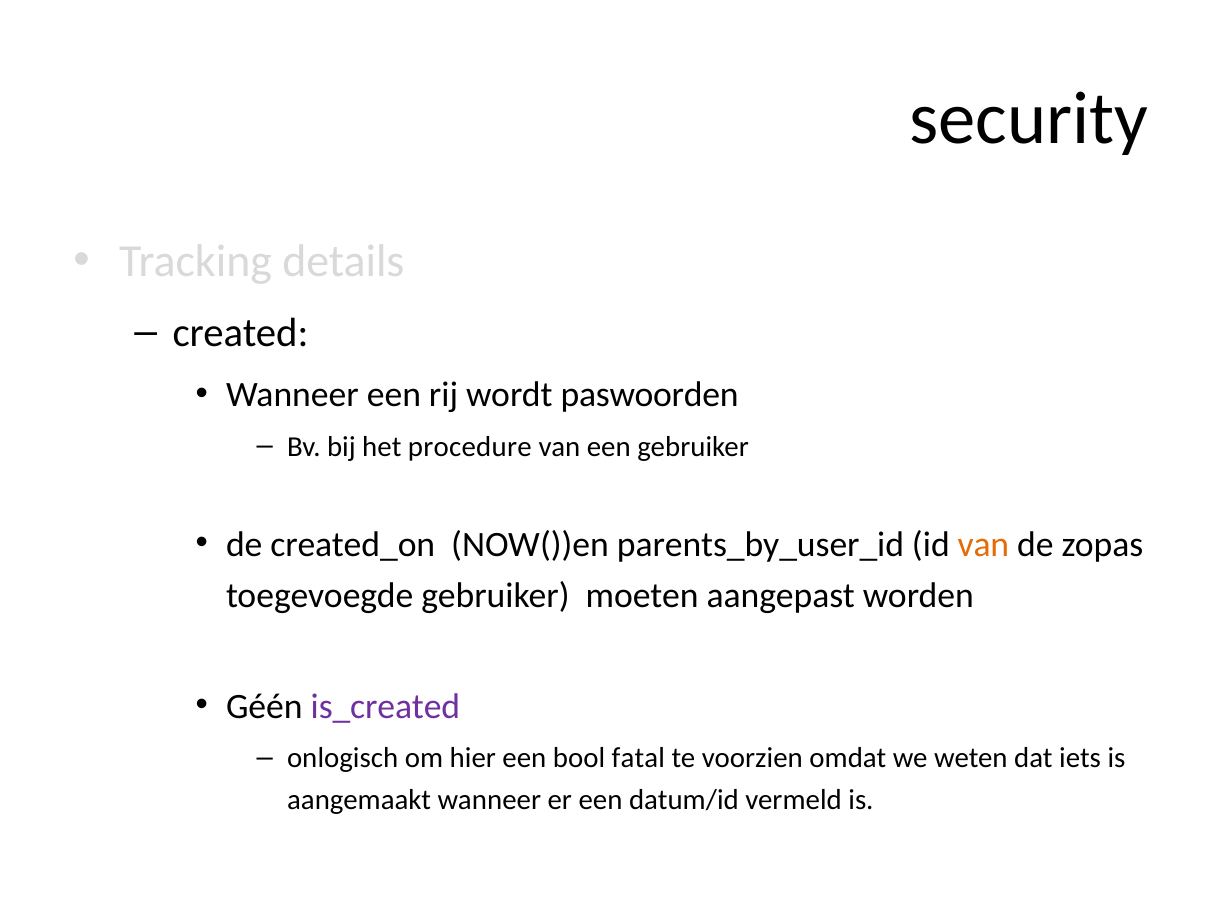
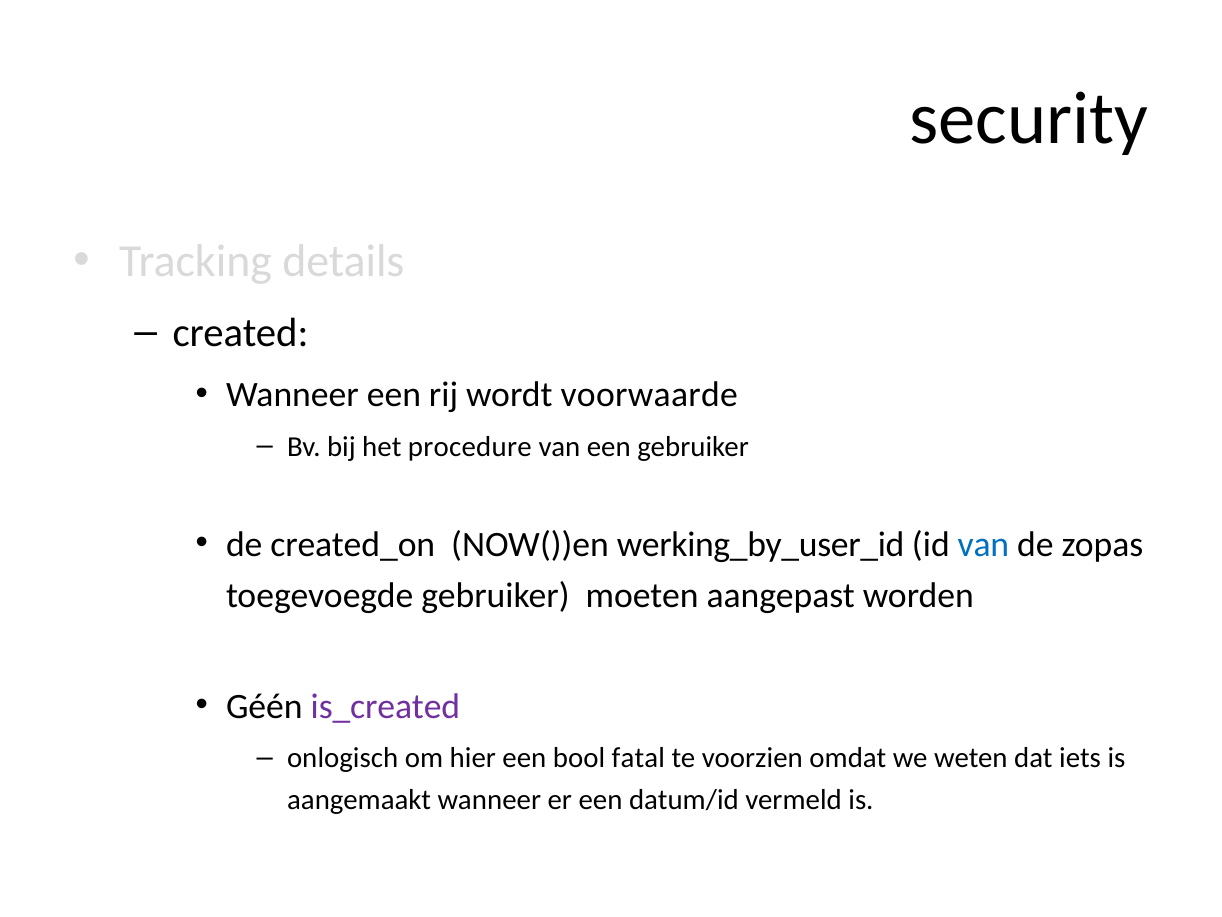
paswoorden: paswoorden -> voorwaarde
parents_by_user_id: parents_by_user_id -> werking_by_user_id
van at (983, 544) colour: orange -> blue
